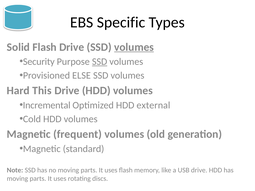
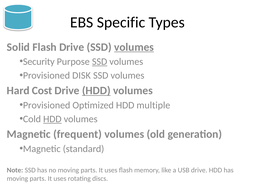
ELSE: ELSE -> DISK
This: This -> Cost
HDD at (96, 91) underline: none -> present
Incremental at (47, 105): Incremental -> Provisioned
external: external -> multiple
HDD at (52, 119) underline: none -> present
